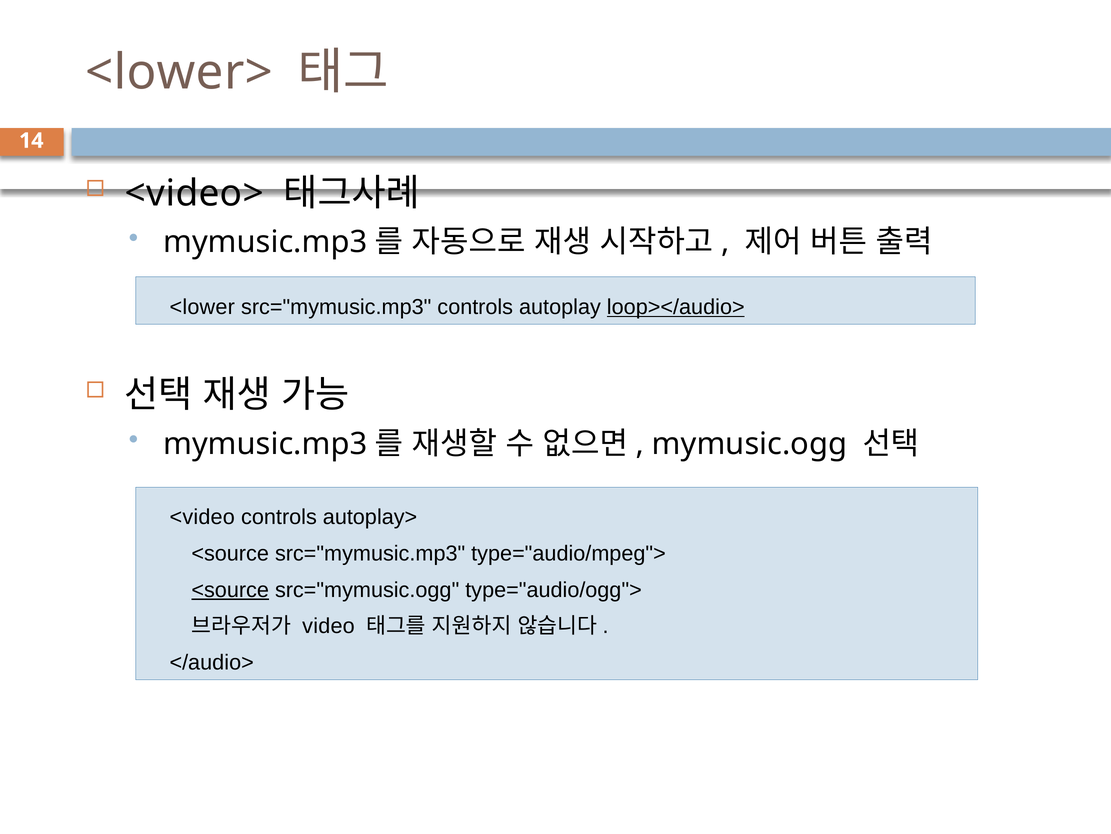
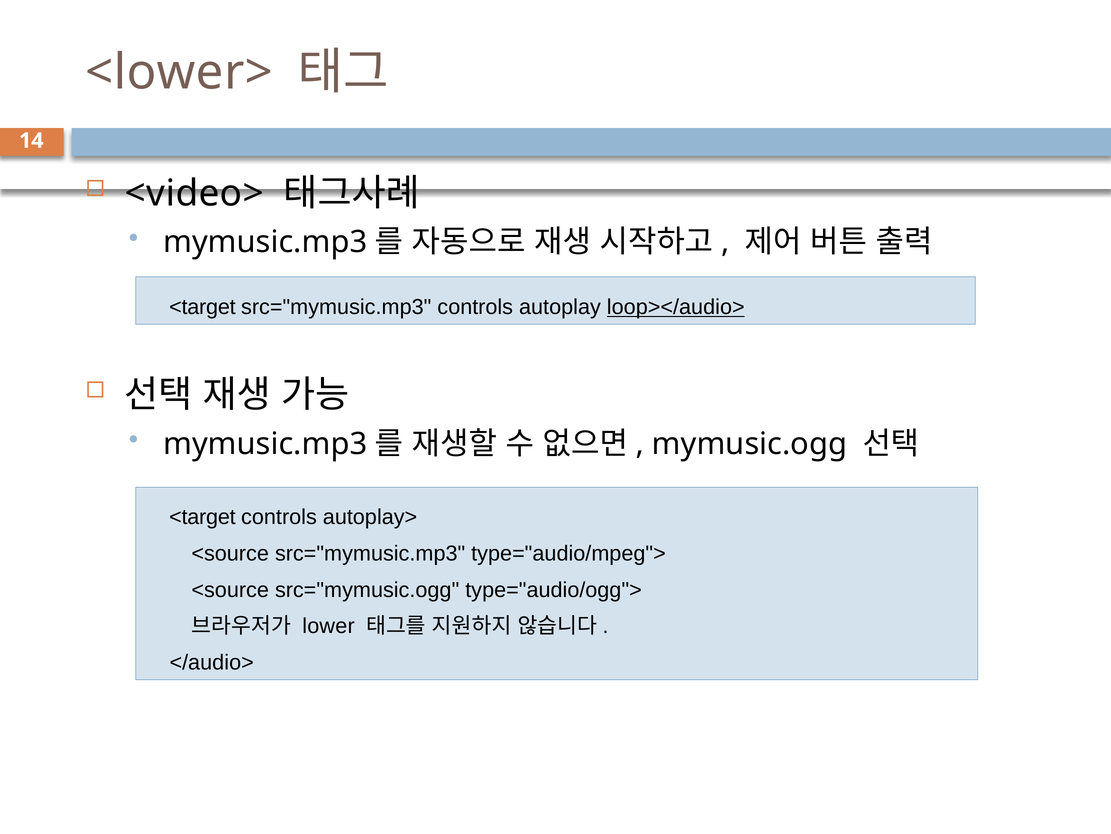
<lower at (202, 307): <lower -> <target
<video at (202, 517): <video -> <target
<source at (230, 589) underline: present -> none
video: video -> lower
